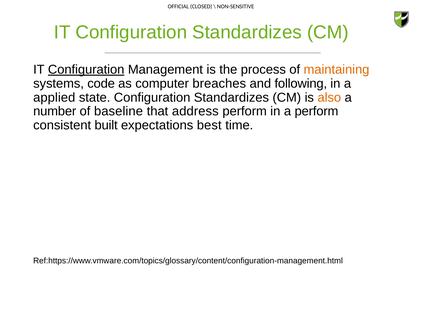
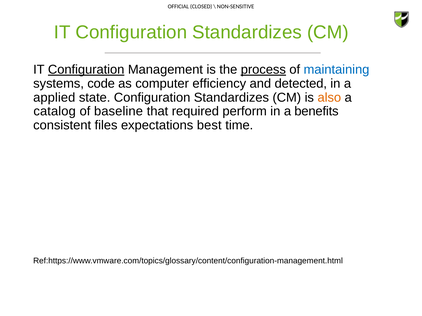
process underline: none -> present
maintaining colour: orange -> blue
breaches: breaches -> efficiency
following: following -> detected
number: number -> catalog
address: address -> required
a perform: perform -> benefits
built: built -> files
